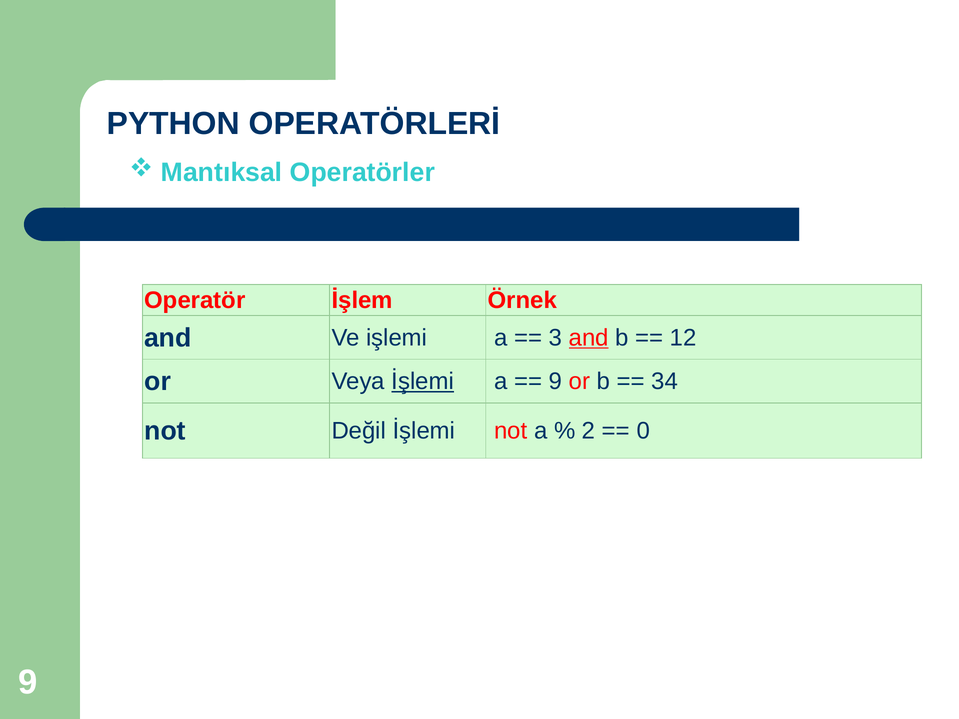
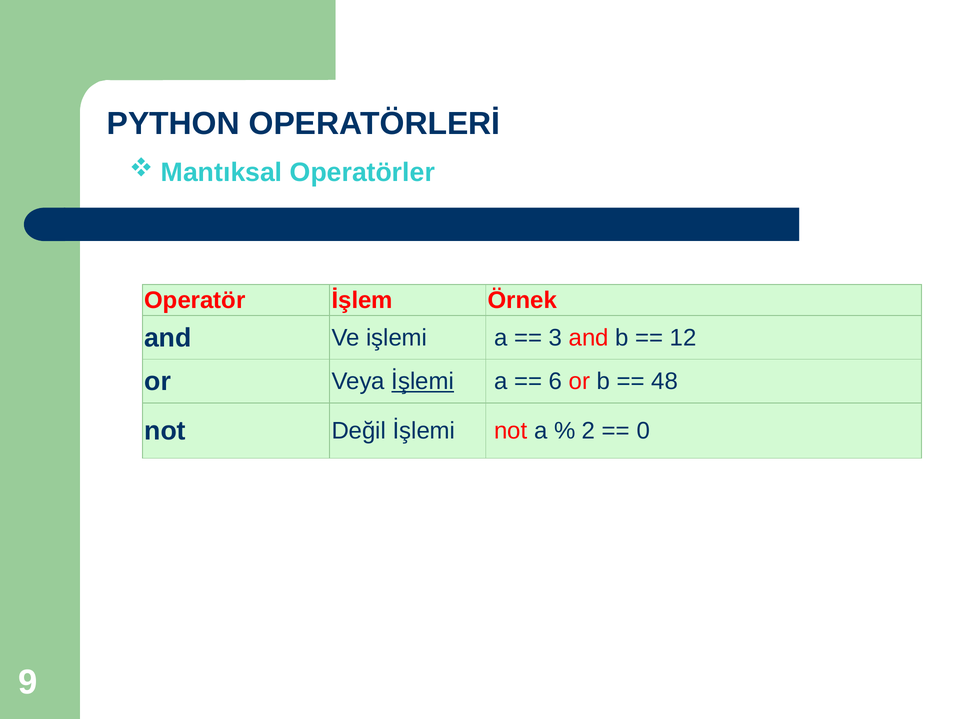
and at (589, 338) underline: present -> none
9 at (555, 382): 9 -> 6
34: 34 -> 48
